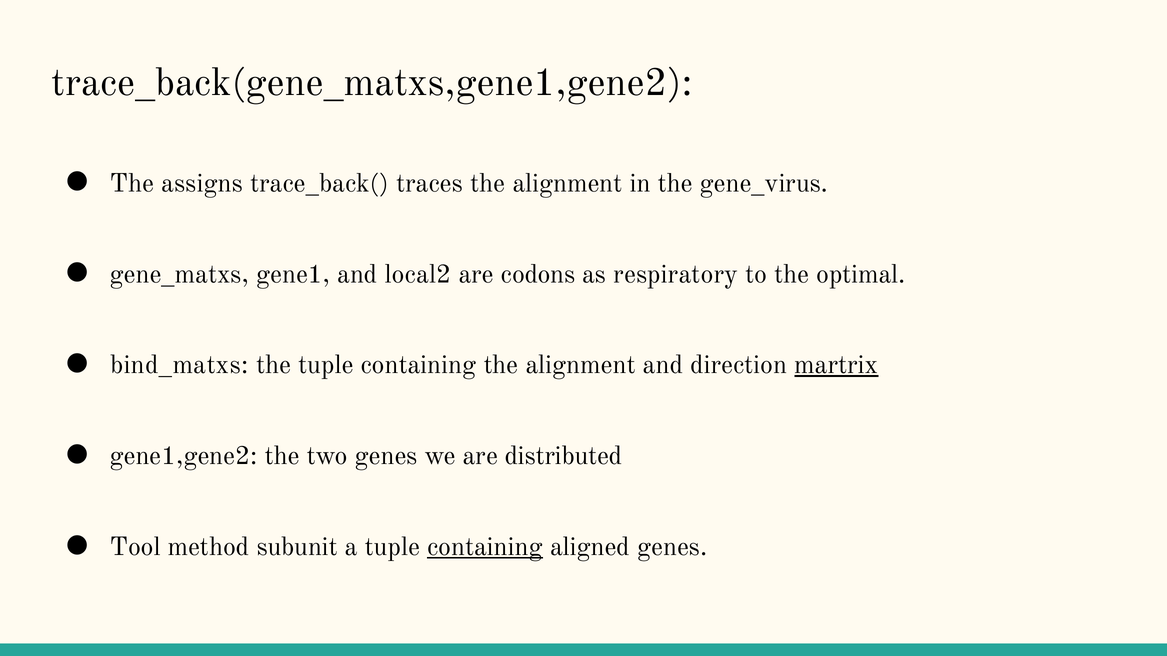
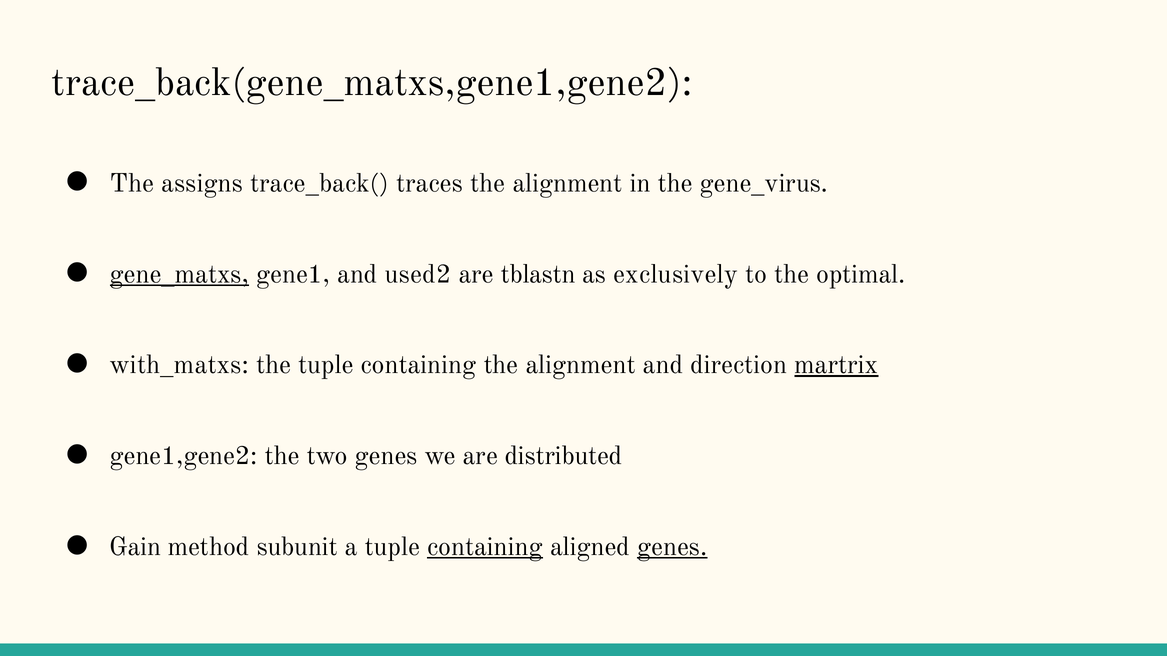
gene_matxs underline: none -> present
local2: local2 -> used2
codons: codons -> tblastn
respiratory: respiratory -> exclusively
bind_matxs: bind_matxs -> with_matxs
Tool: Tool -> Gain
genes at (672, 547) underline: none -> present
